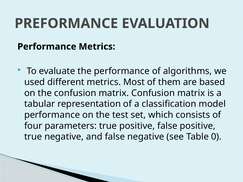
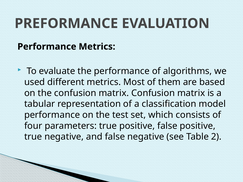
0: 0 -> 2
